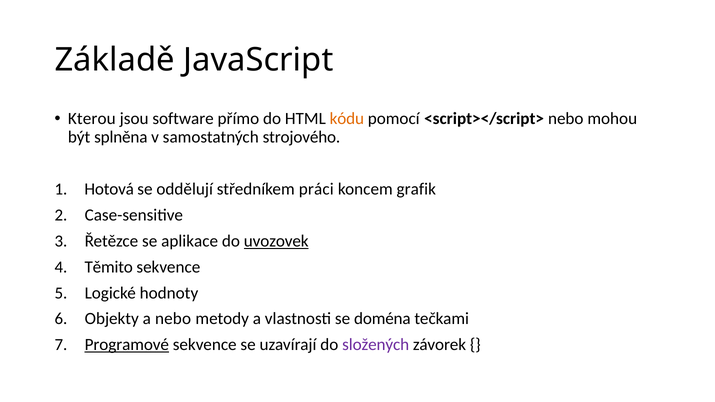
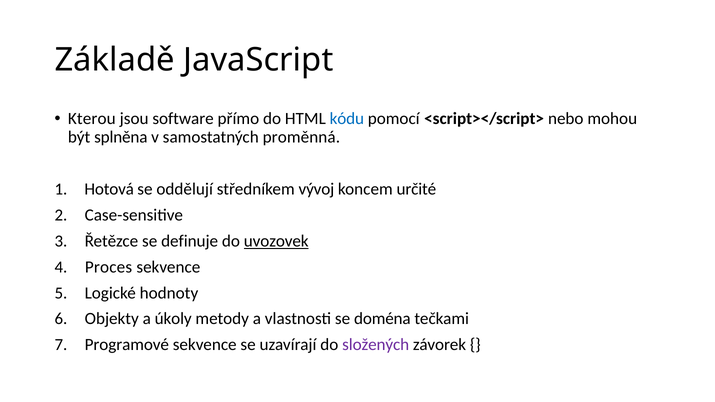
kódu colour: orange -> blue
strojového: strojového -> proměnná
práci: práci -> vývoj
grafik: grafik -> určité
aplikace: aplikace -> definuje
Těmito: Těmito -> Proces
a nebo: nebo -> úkoly
Programové underline: present -> none
